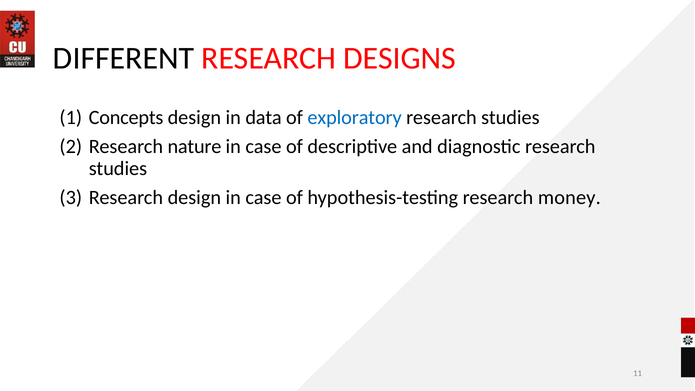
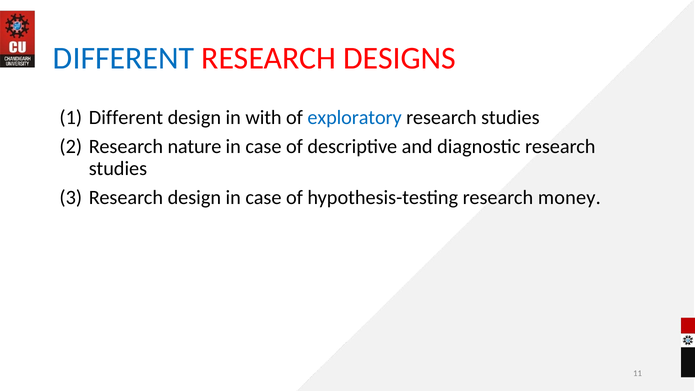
DIFFERENT at (124, 58) colour: black -> blue
Concepts at (126, 117): Concepts -> Different
data: data -> with
